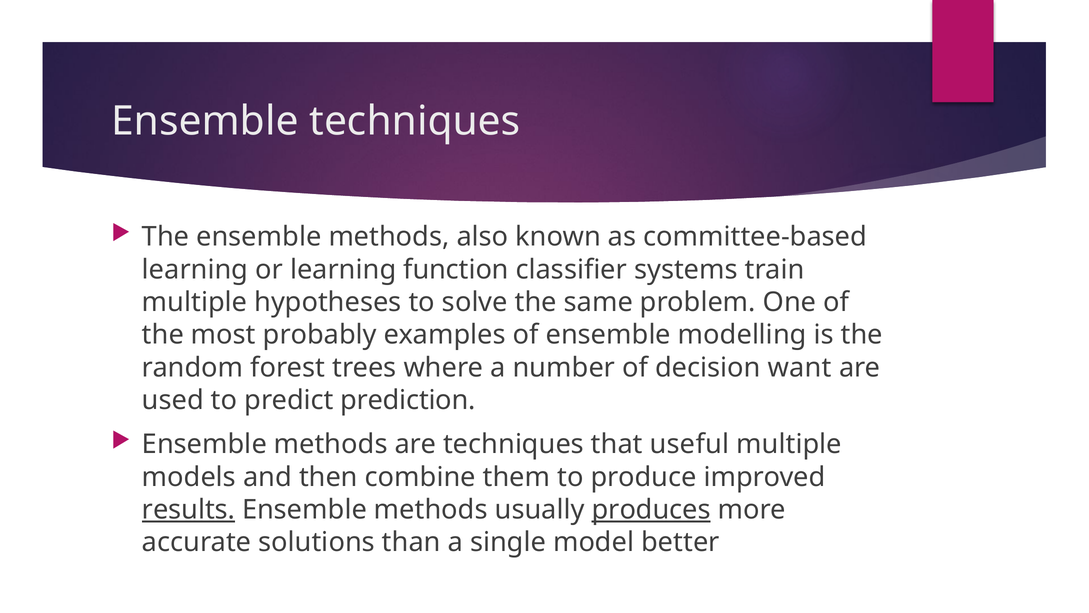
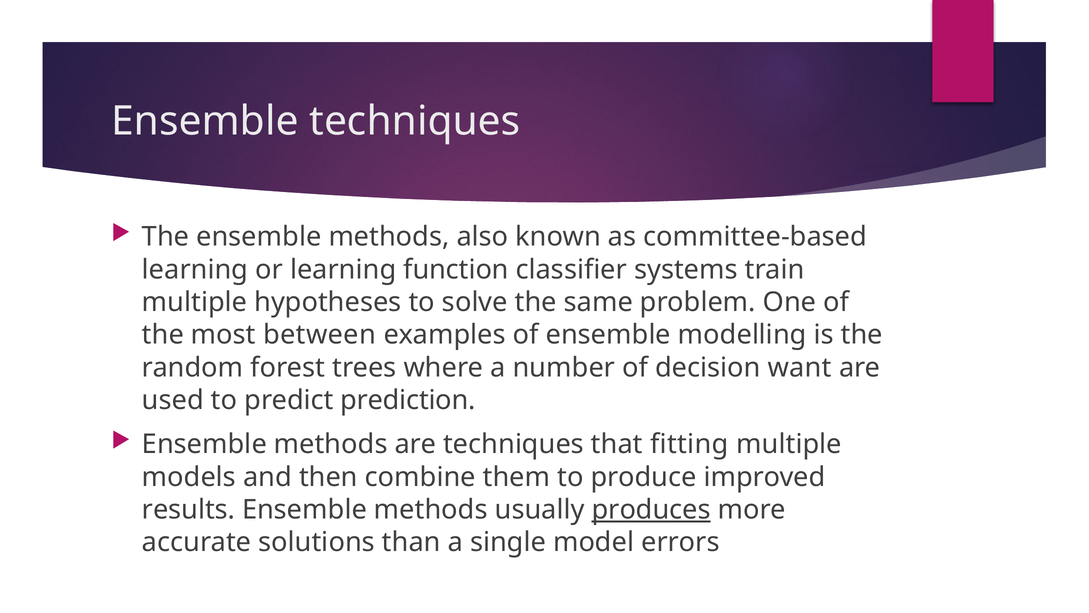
probably: probably -> between
useful: useful -> fitting
results underline: present -> none
better: better -> errors
